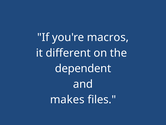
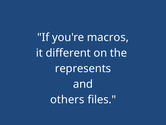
dependent: dependent -> represents
makes: makes -> others
